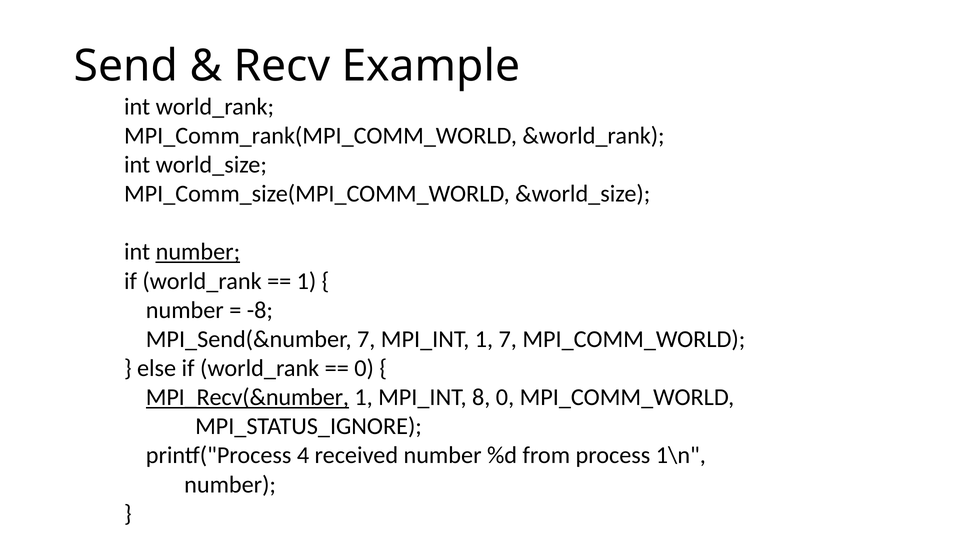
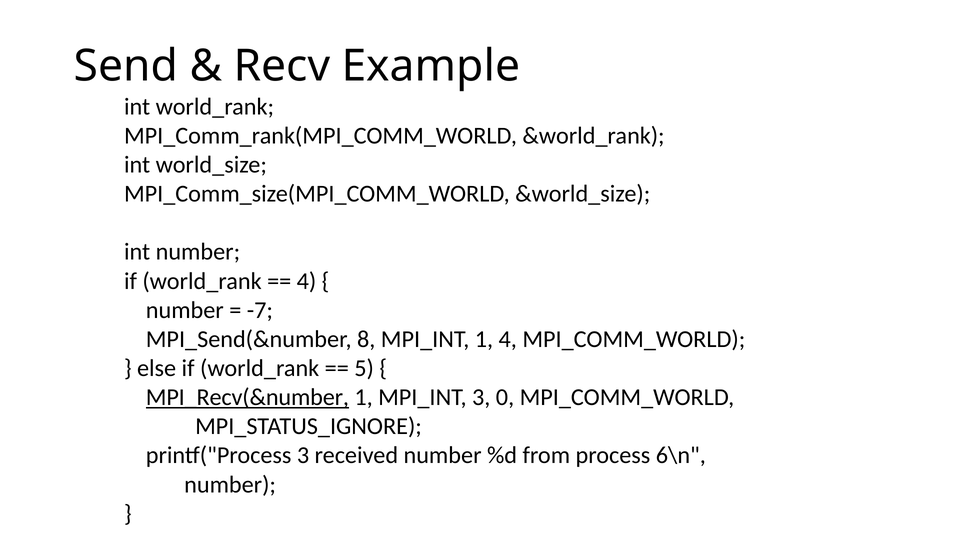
number at (198, 252) underline: present -> none
1 at (307, 281): 1 -> 4
-8: -8 -> -7
MPI_Send(&number 7: 7 -> 8
1 7: 7 -> 4
0 at (364, 368): 0 -> 5
MPI_INT 8: 8 -> 3
printf("Process 4: 4 -> 3
1\n: 1\n -> 6\n
